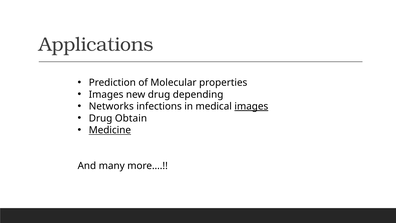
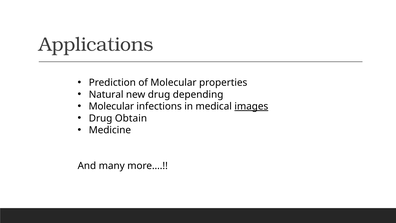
Images at (106, 94): Images -> Natural
Networks at (111, 106): Networks -> Molecular
Medicine underline: present -> none
